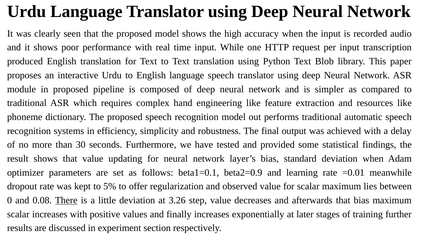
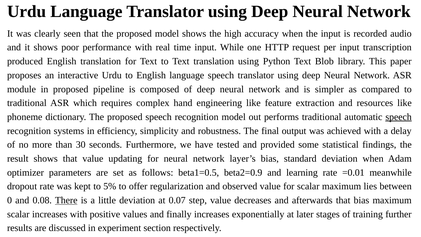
speech at (399, 117) underline: none -> present
beta1=0.1: beta1=0.1 -> beta1=0.5
3.26: 3.26 -> 0.07
